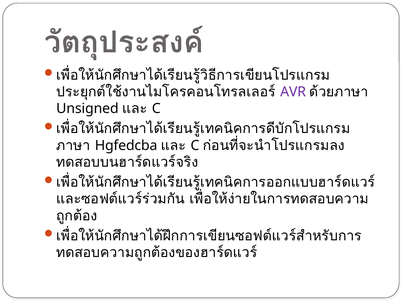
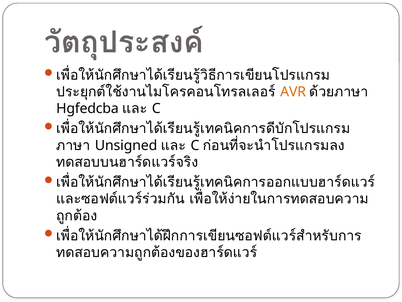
AVR colour: purple -> orange
Unsigned: Unsigned -> Hgfedcba
Hgfedcba: Hgfedcba -> Unsigned
